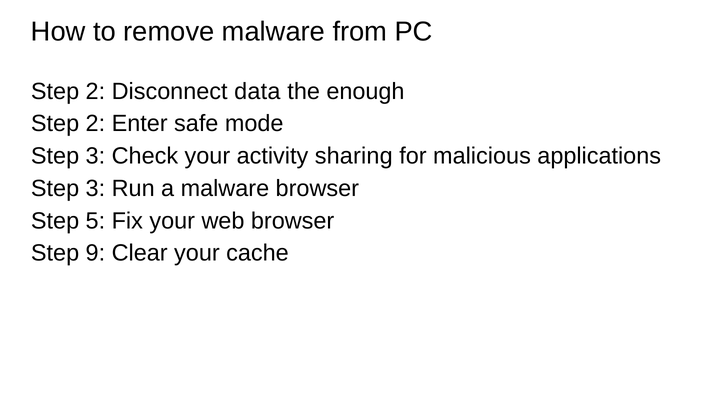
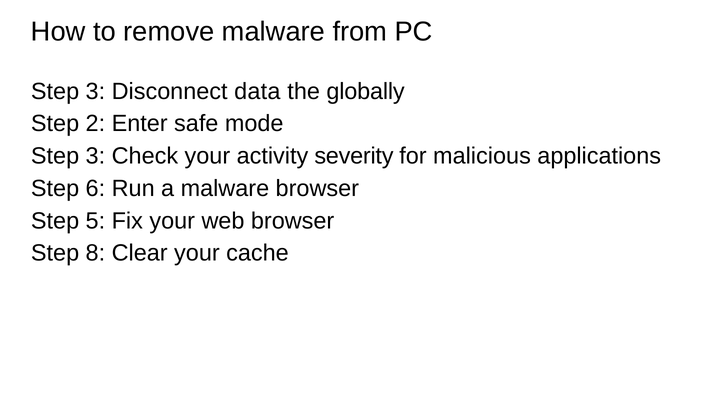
2 at (95, 91): 2 -> 3
enough: enough -> globally
sharing: sharing -> severity
3 at (95, 188): 3 -> 6
9: 9 -> 8
